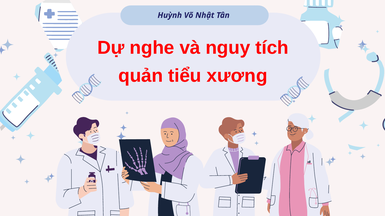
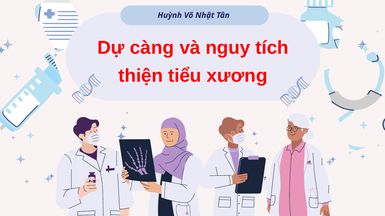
nghe: nghe -> càng
quản: quản -> thiện
